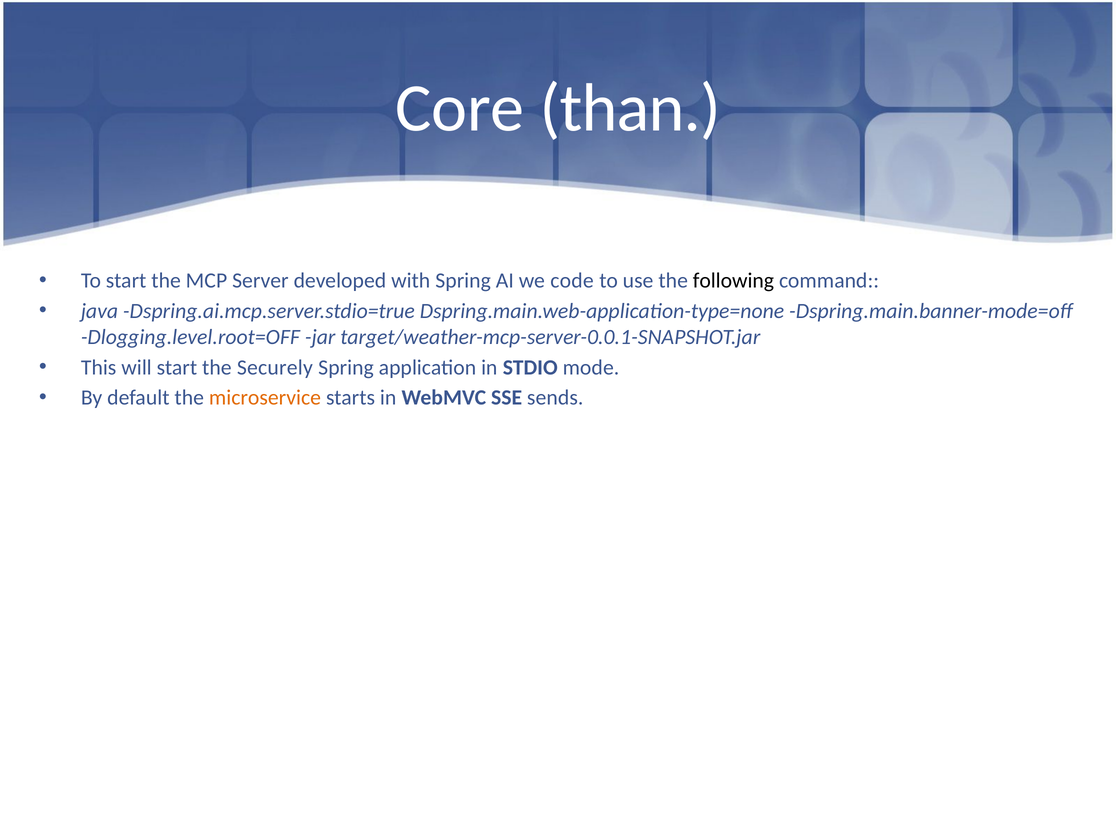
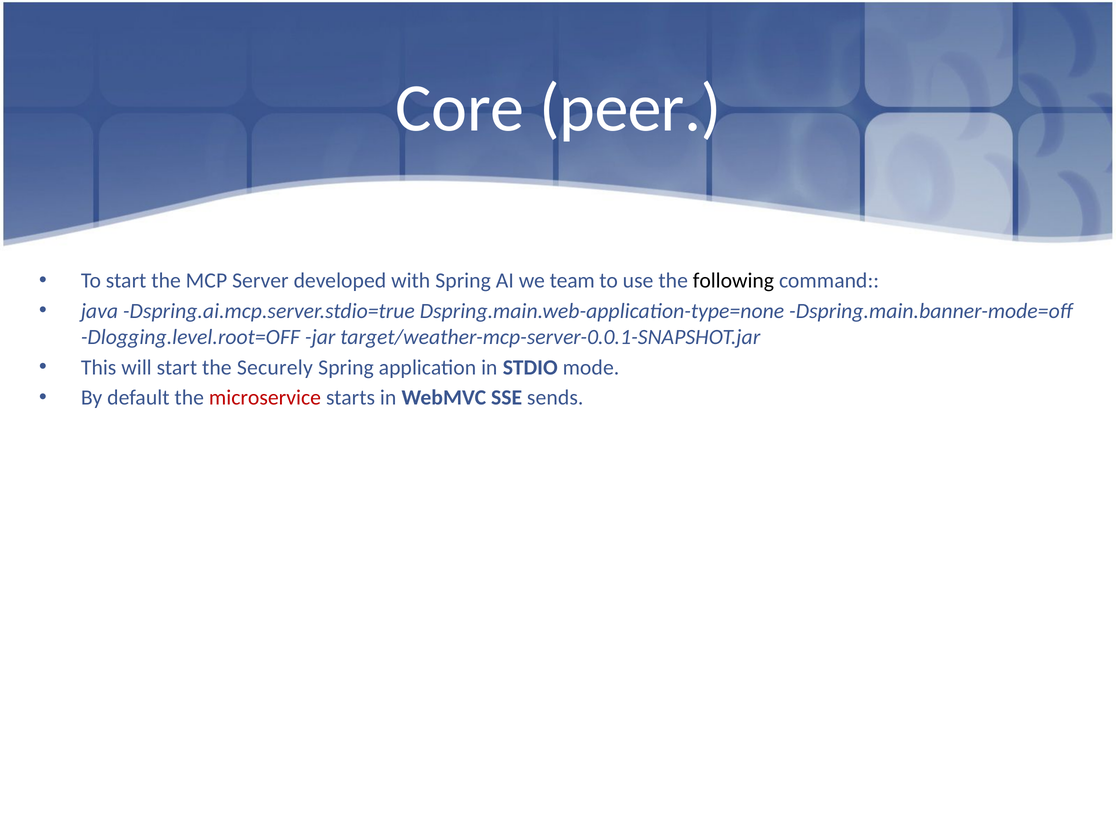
than: than -> peer
code: code -> team
microservice colour: orange -> red
